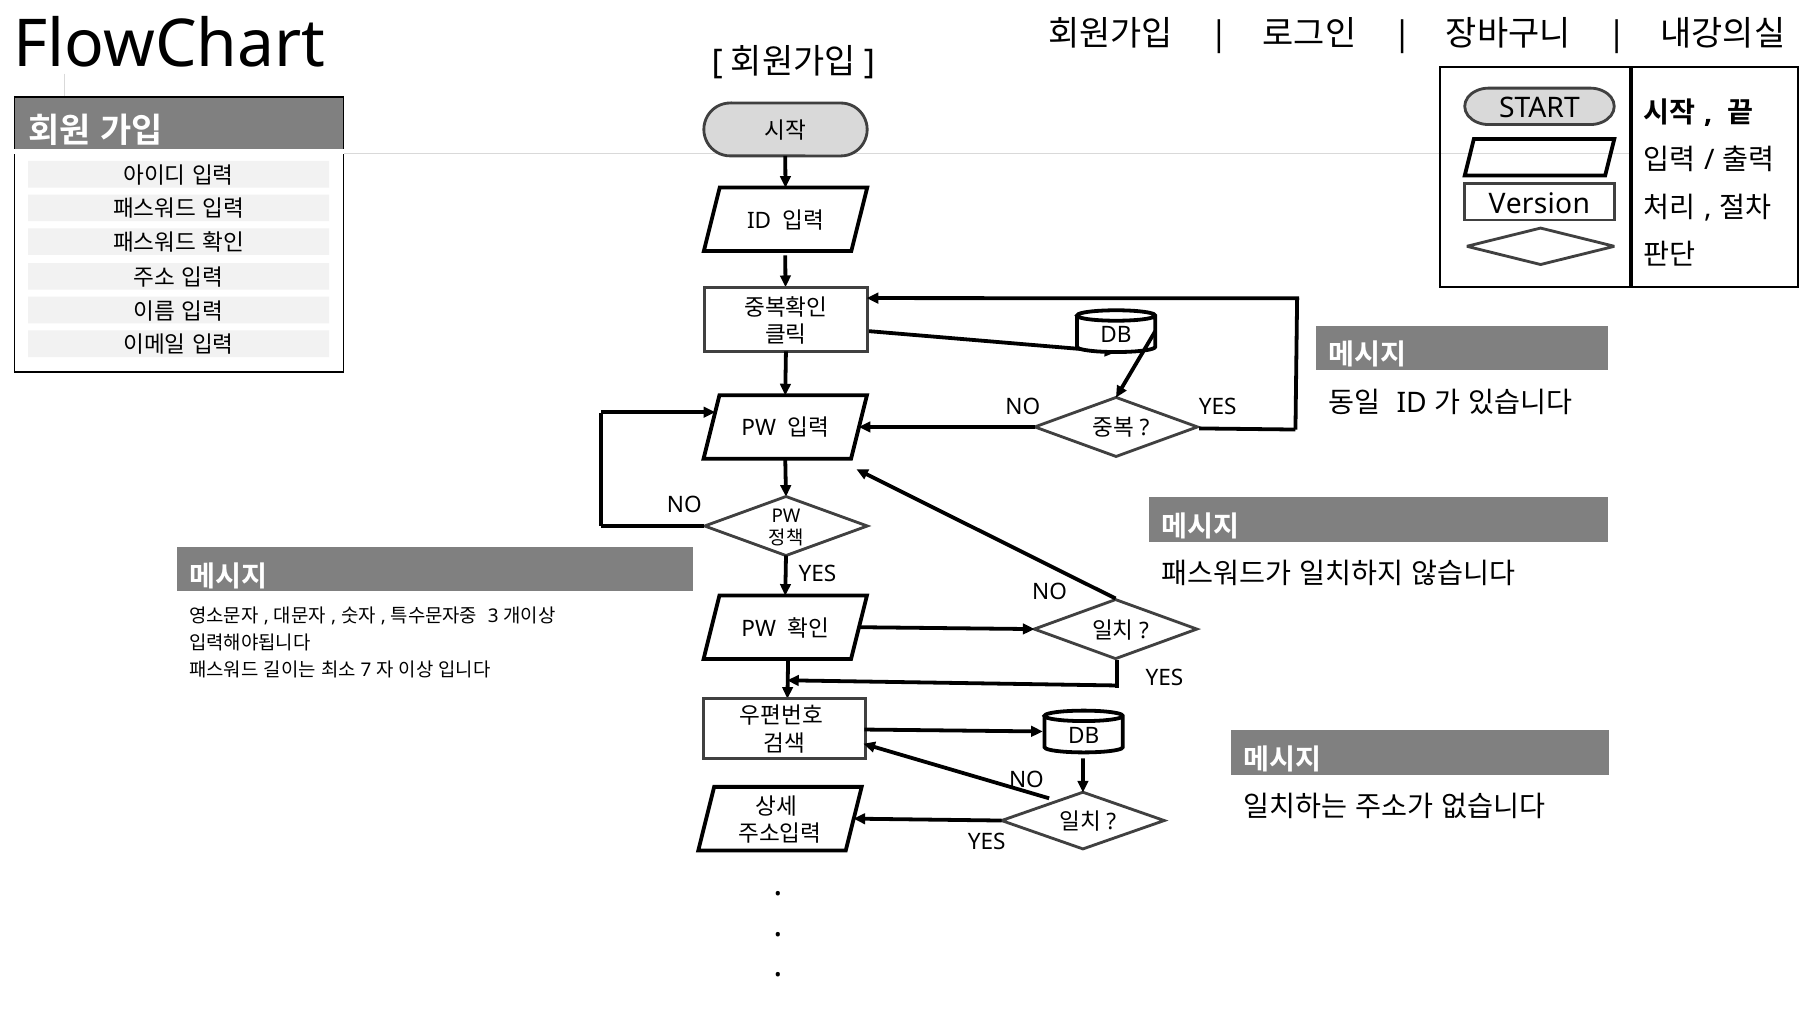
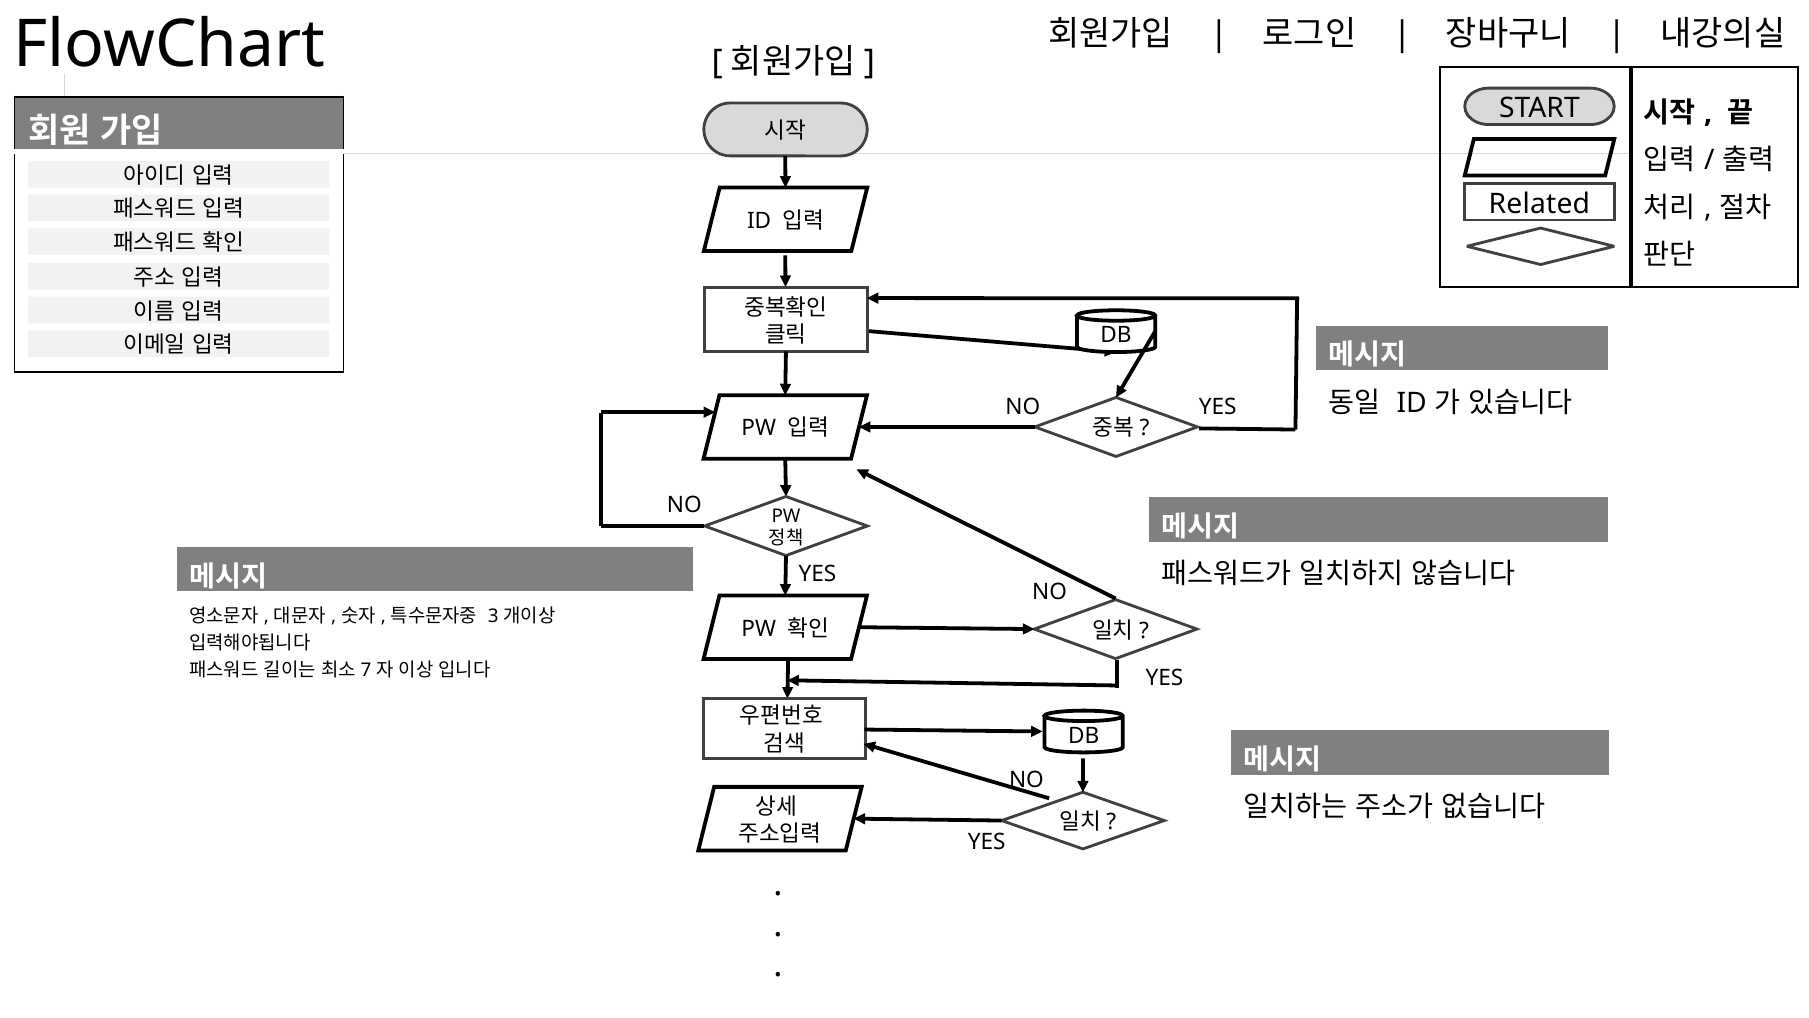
Version: Version -> Related
